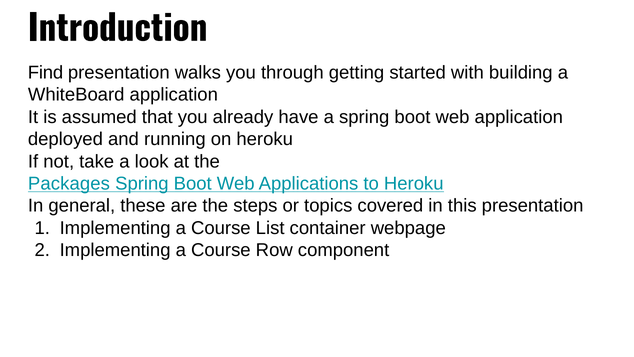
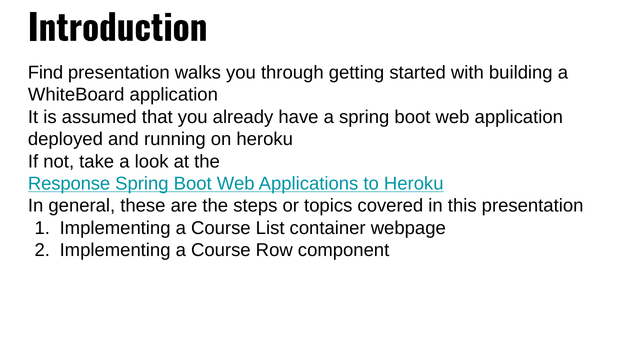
Packages: Packages -> Response
